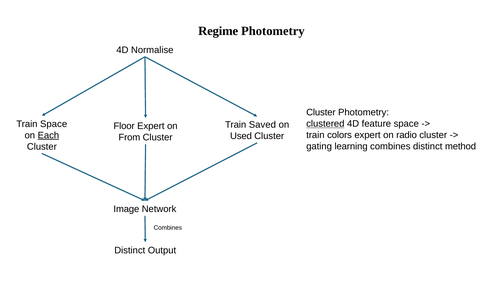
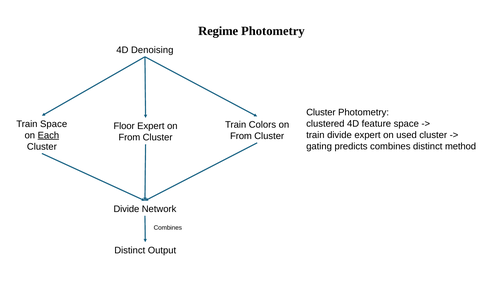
Normalise: Normalise -> Denoising
clustered underline: present -> none
Saved: Saved -> Colors
train colors: colors -> divide
radio: radio -> used
Used at (241, 136): Used -> From
learning: learning -> predicts
Image at (126, 209): Image -> Divide
